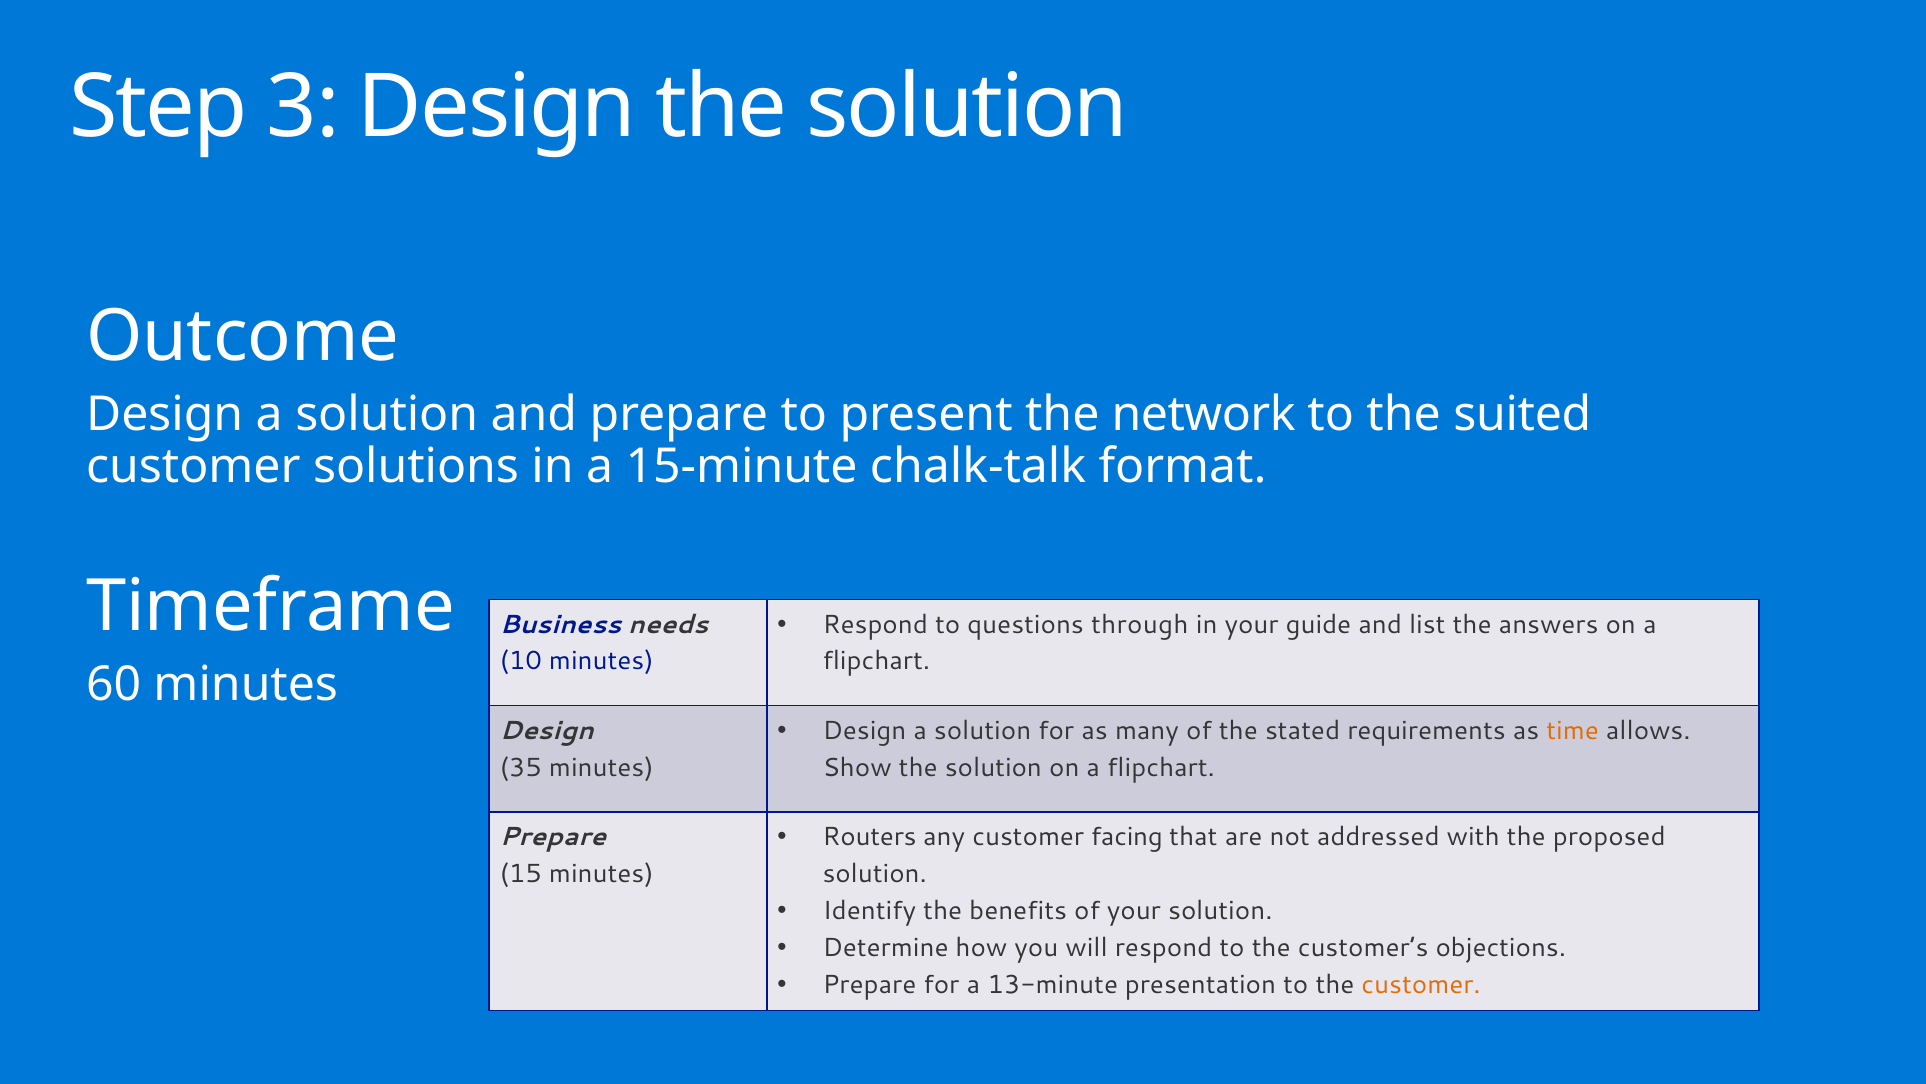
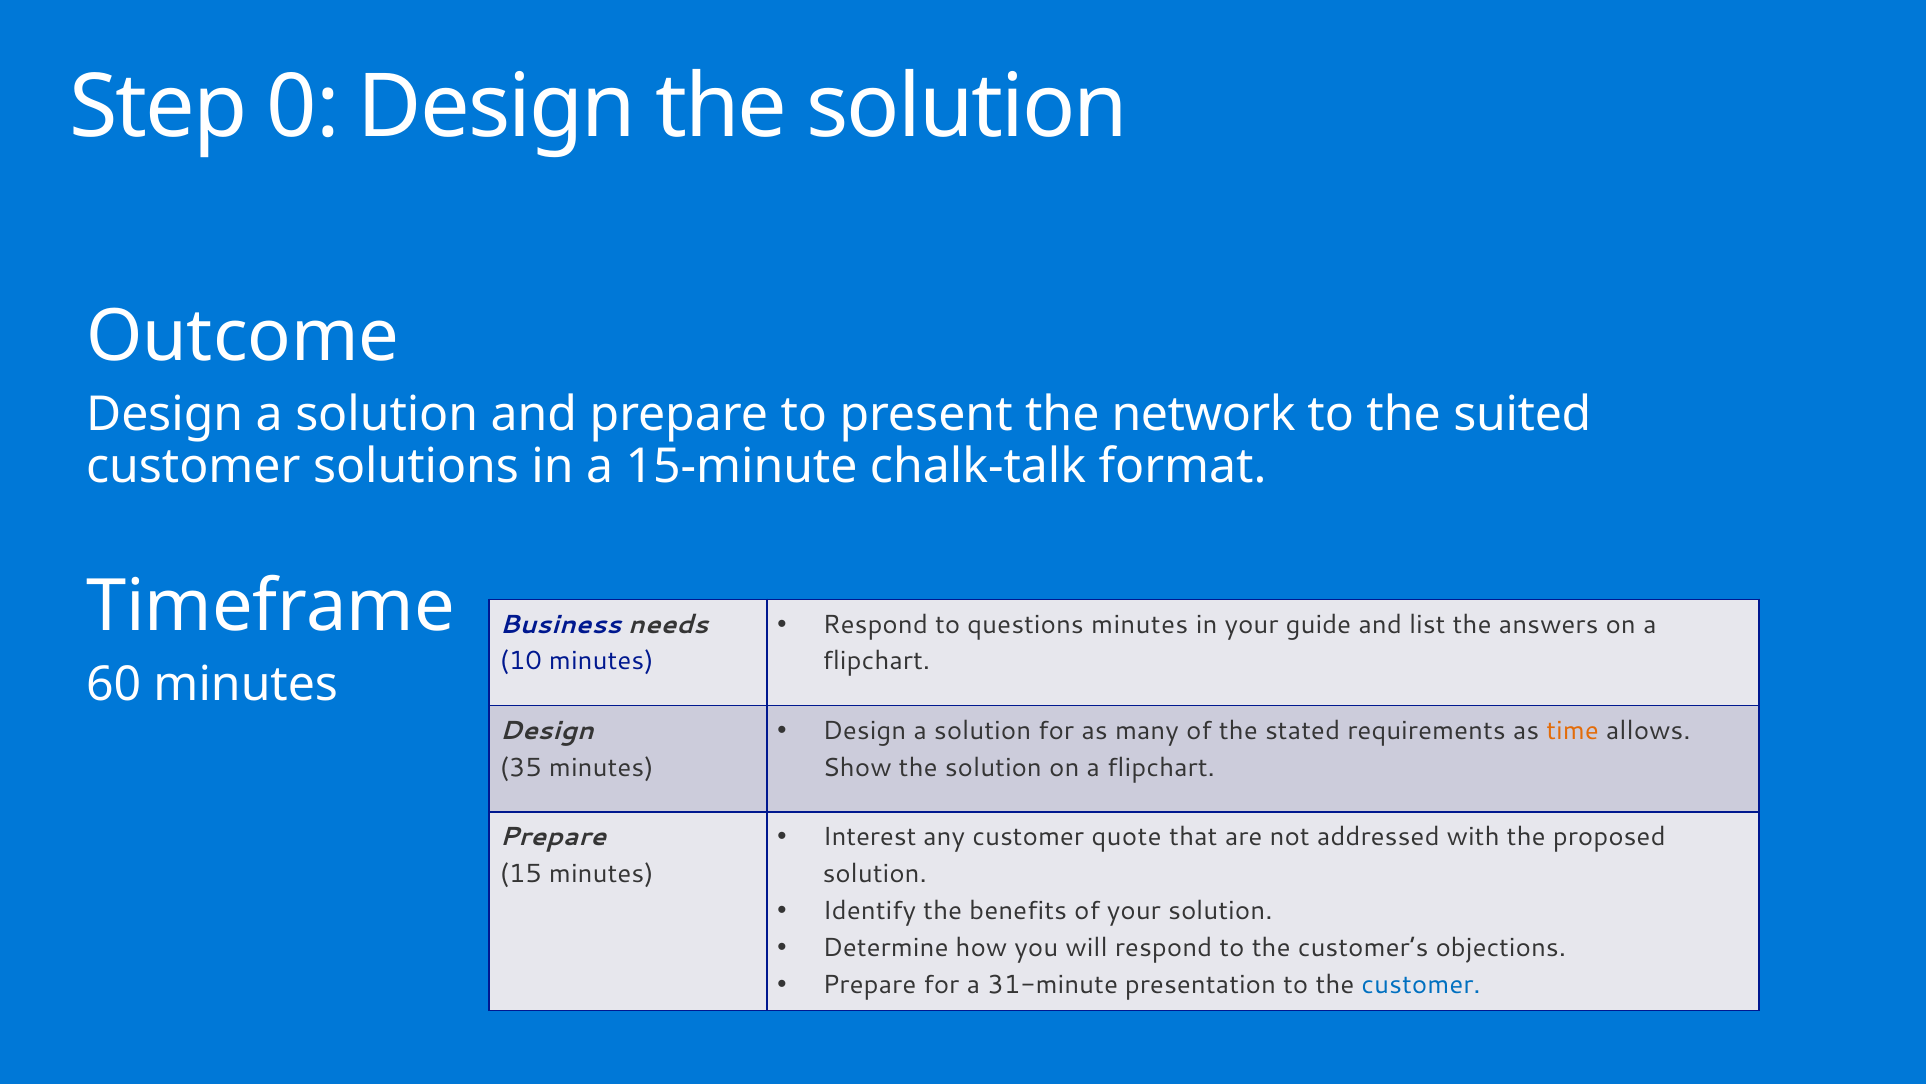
3: 3 -> 0
questions through: through -> minutes
Routers: Routers -> Interest
facing: facing -> quote
13-minute: 13-minute -> 31-minute
customer at (1421, 984) colour: orange -> blue
